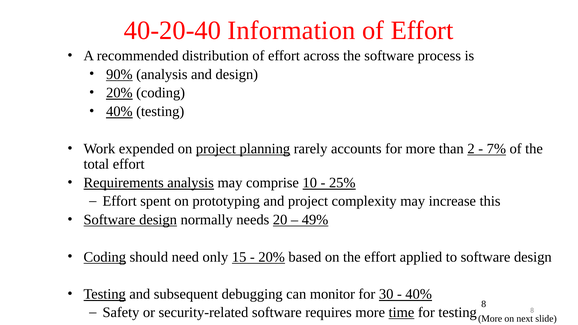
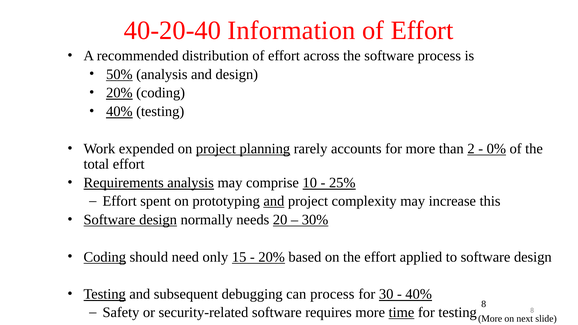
90%: 90% -> 50%
7%: 7% -> 0%
and at (274, 201) underline: none -> present
49%: 49% -> 30%
can monitor: monitor -> process
